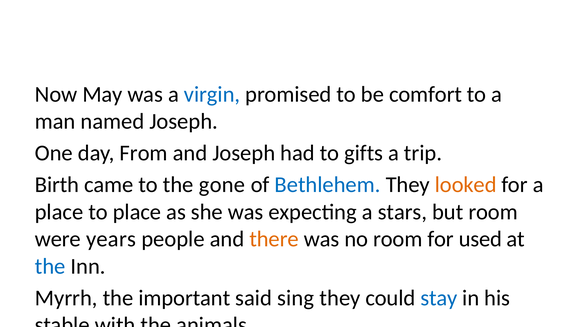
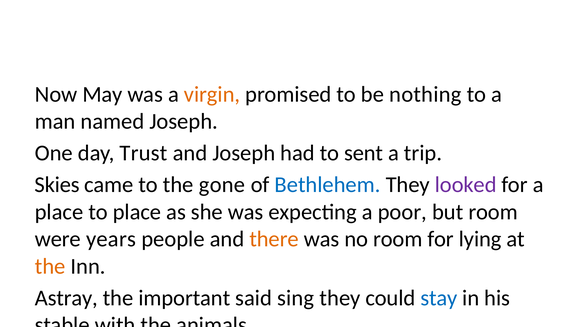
virgin colour: blue -> orange
comfort: comfort -> nothing
From: From -> Trust
gifts: gifts -> sent
Birth: Birth -> Skies
looked colour: orange -> purple
stars: stars -> poor
used: used -> lying
the at (50, 266) colour: blue -> orange
Myrrh: Myrrh -> Astray
